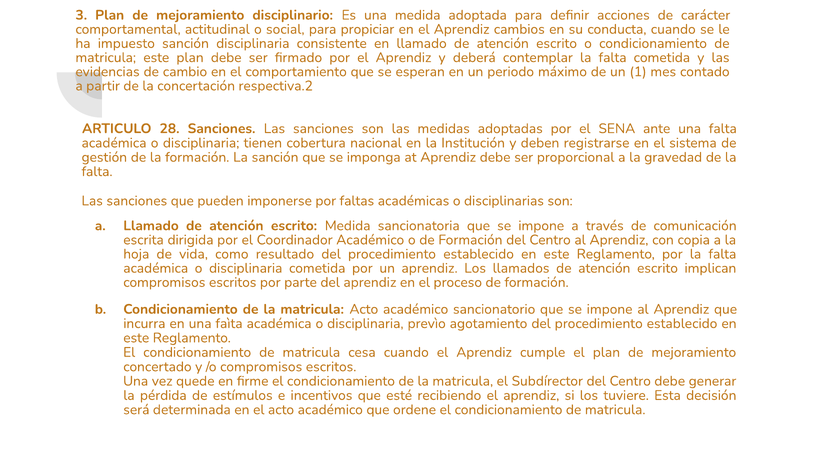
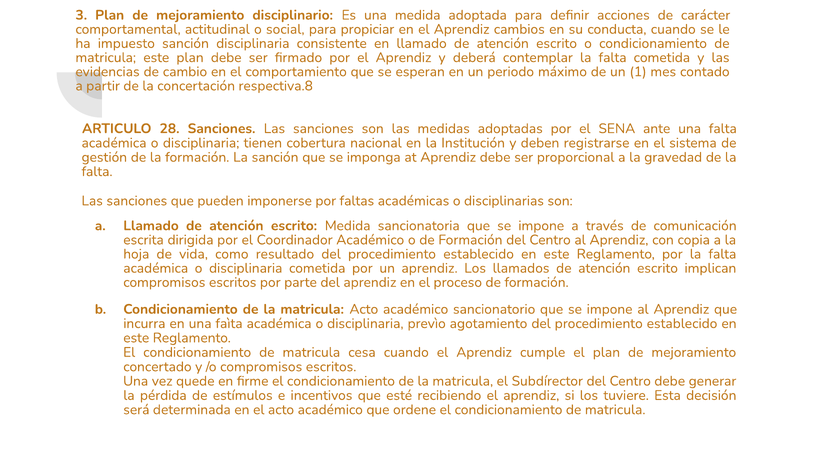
respectiva.2: respectiva.2 -> respectiva.8
